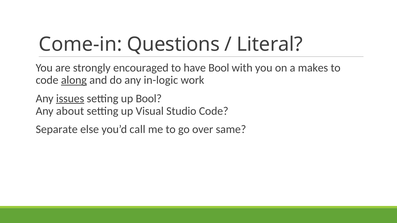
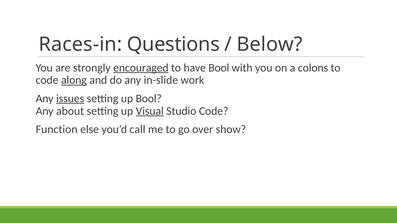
Come-in: Come-in -> Races-in
Literal: Literal -> Below
encouraged underline: none -> present
makes: makes -> colons
in-logic: in-logic -> in-slide
Visual underline: none -> present
Separate: Separate -> Function
same: same -> show
